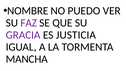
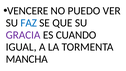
NOMBRE: NOMBRE -> VENCERE
FAZ colour: purple -> blue
JUSTICIA: JUSTICIA -> CUANDO
